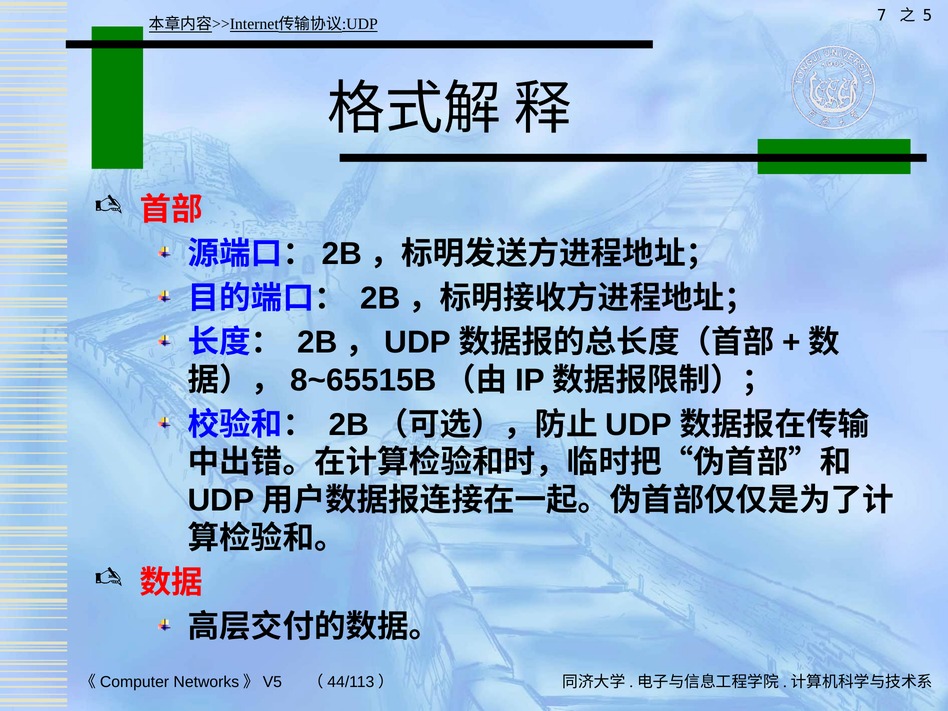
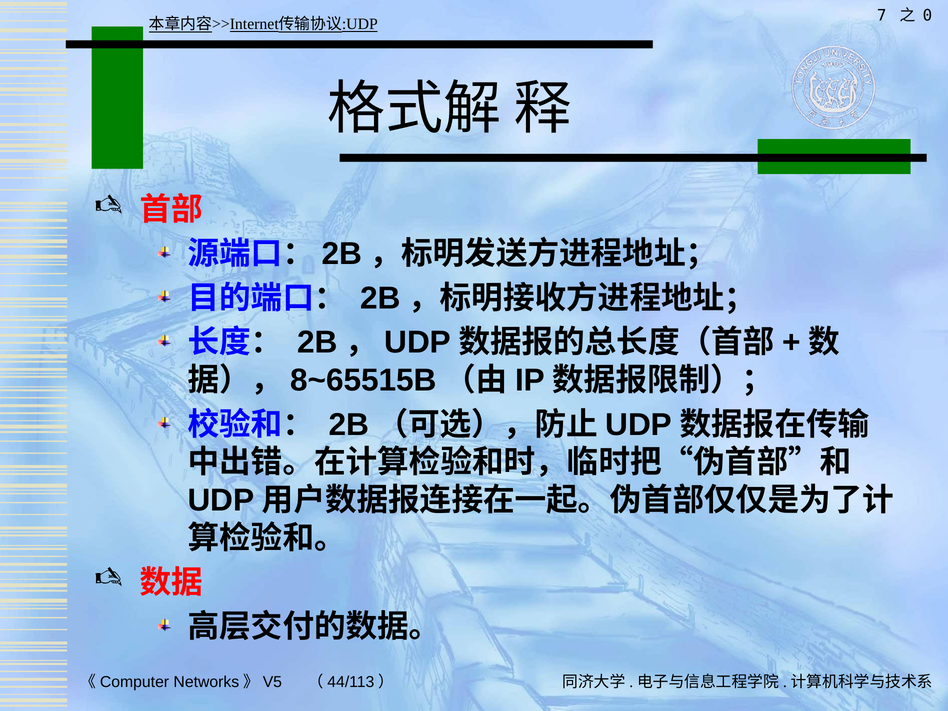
5: 5 -> 0
